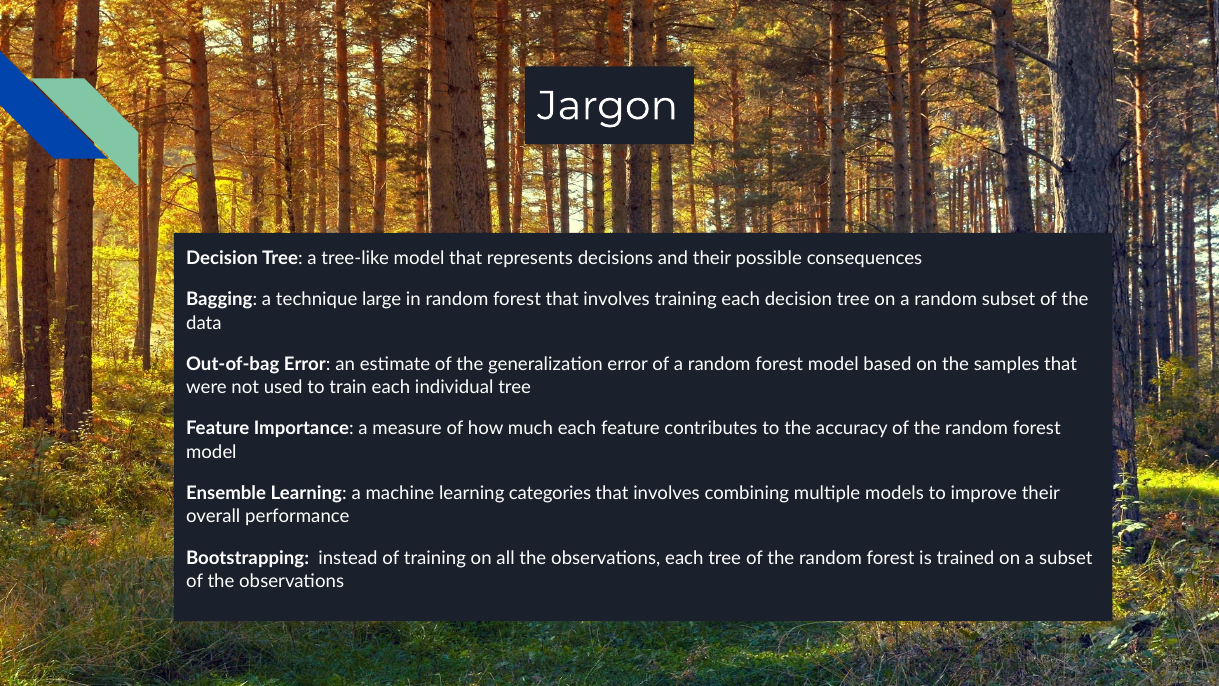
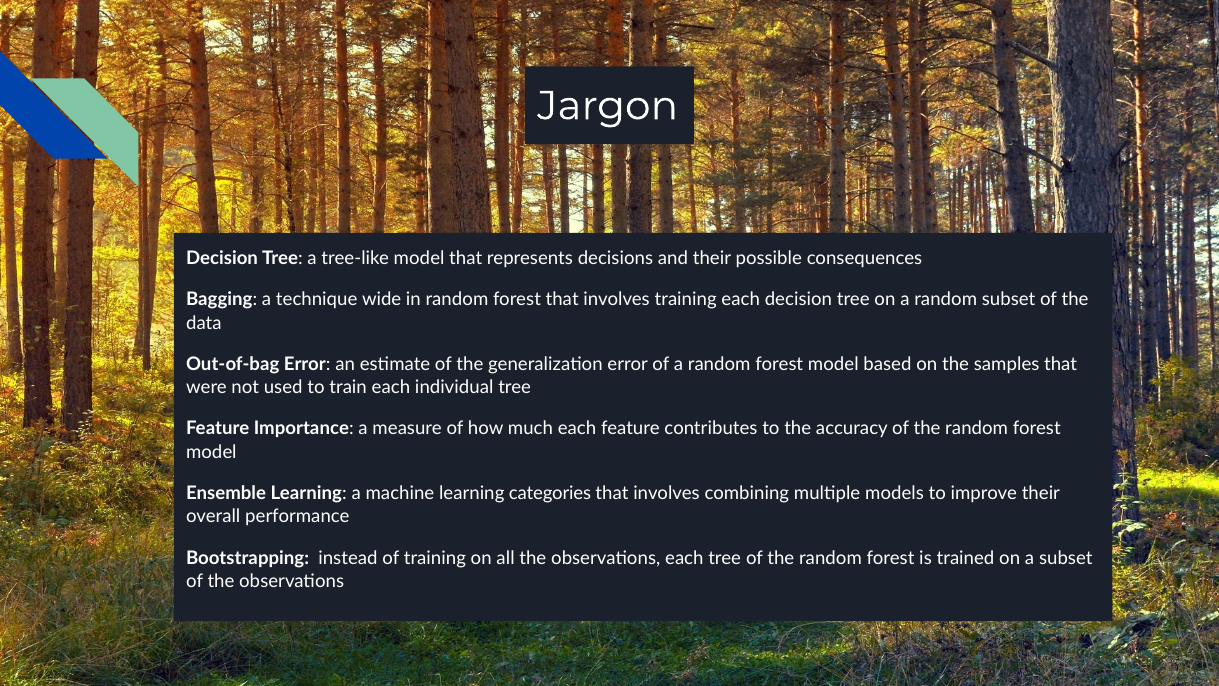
large: large -> wide
